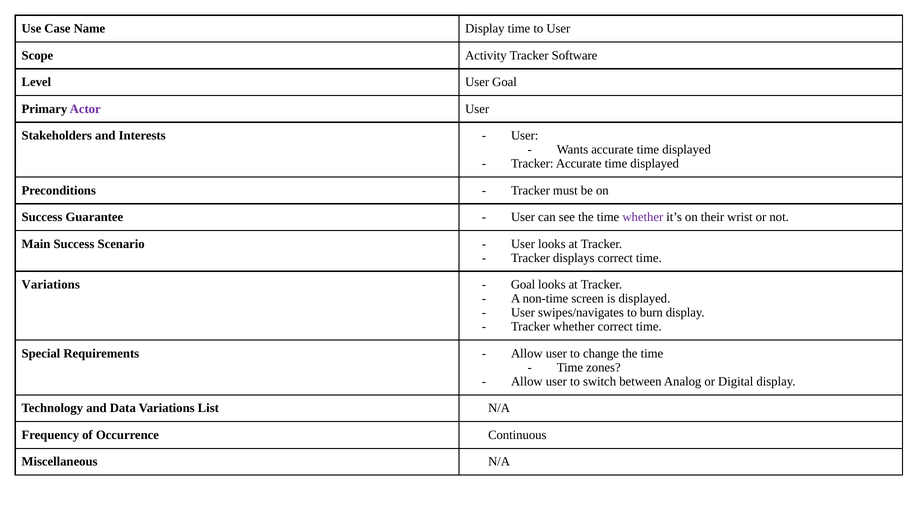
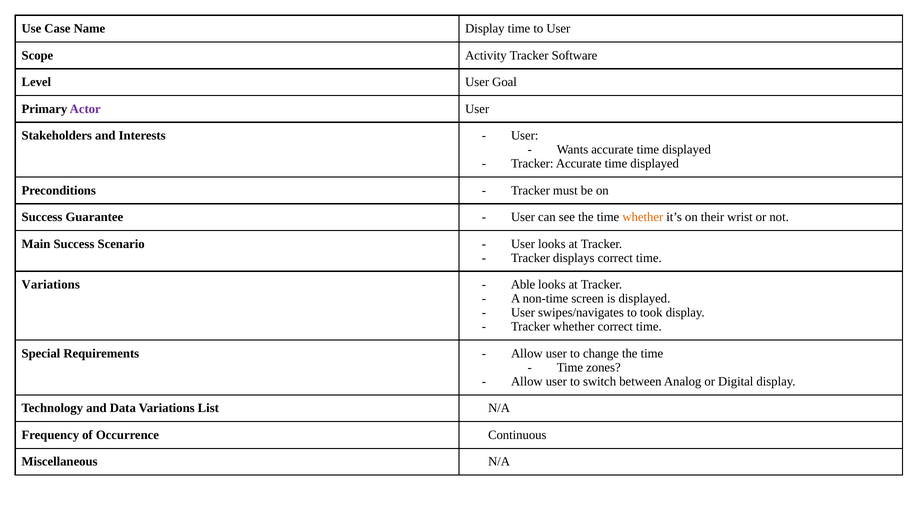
whether at (643, 217) colour: purple -> orange
Goal at (523, 285): Goal -> Able
burn: burn -> took
